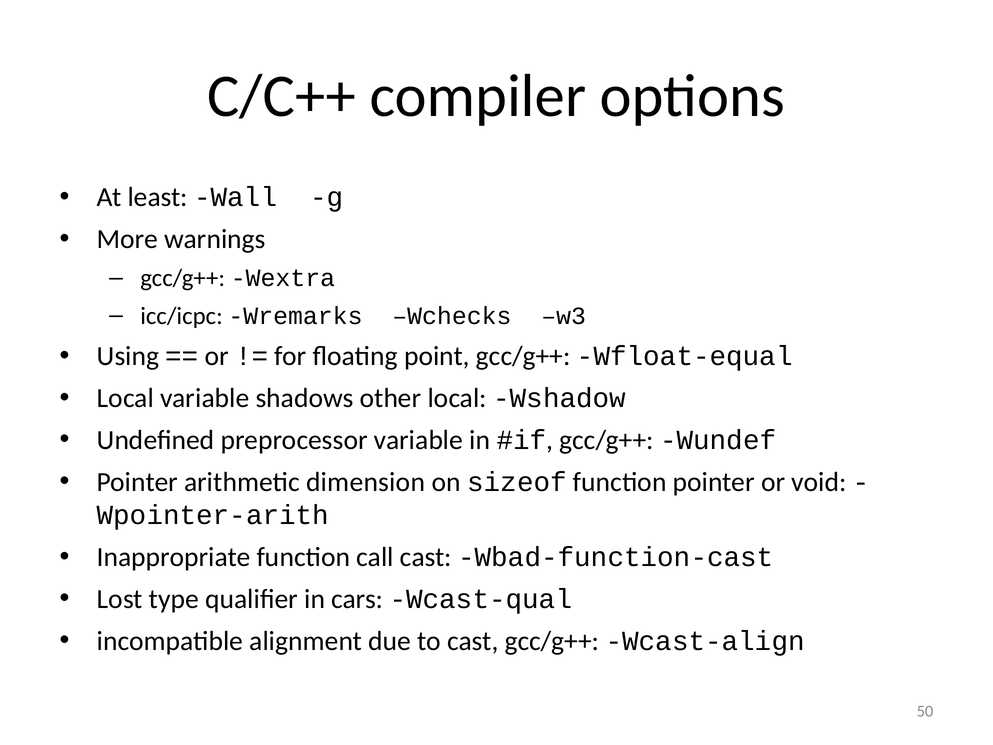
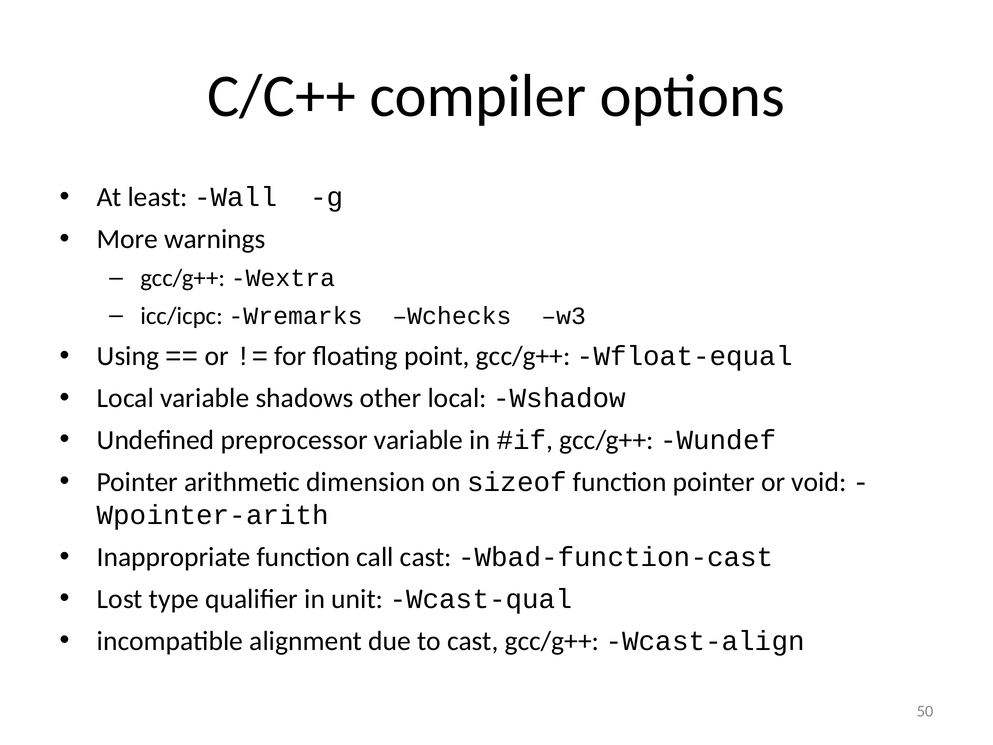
cars: cars -> unit
